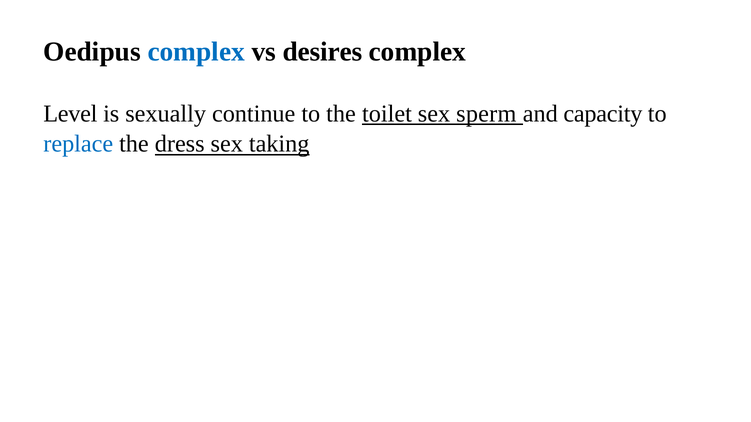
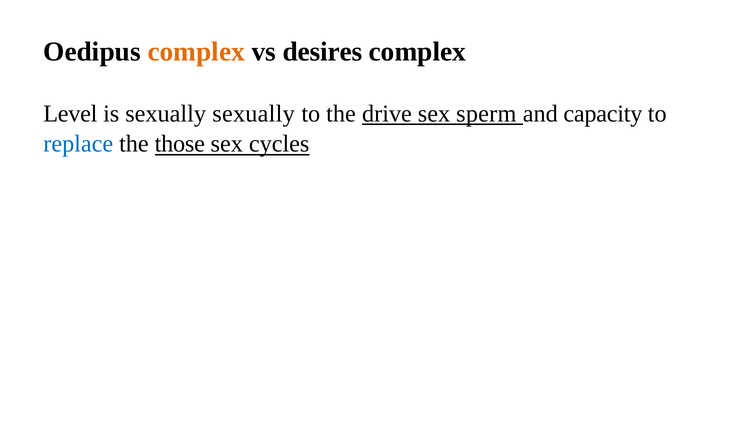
complex at (196, 52) colour: blue -> orange
sexually continue: continue -> sexually
toilet: toilet -> drive
dress: dress -> those
taking: taking -> cycles
